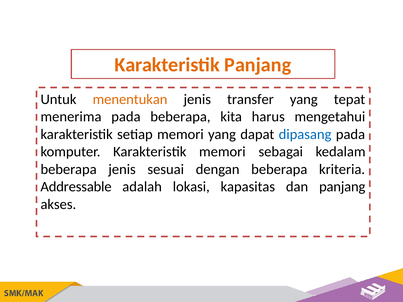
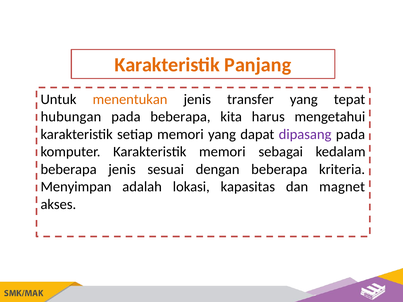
menerima: menerima -> hubungan
dipasang colour: blue -> purple
Addressable: Addressable -> Menyimpan
dan panjang: panjang -> magnet
